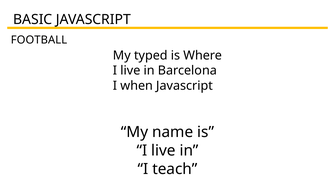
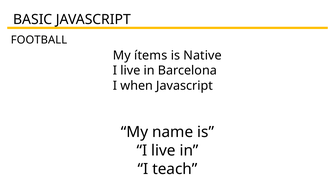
typed: typed -> ítems
Where: Where -> Native
